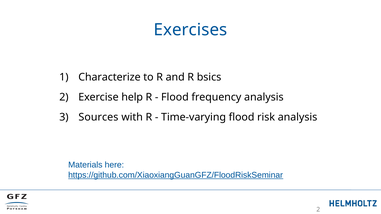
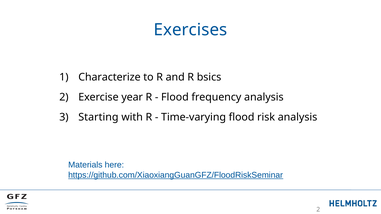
help: help -> year
Sources: Sources -> Starting
